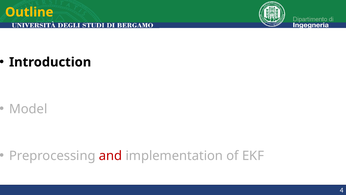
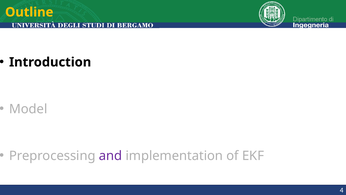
and colour: red -> purple
